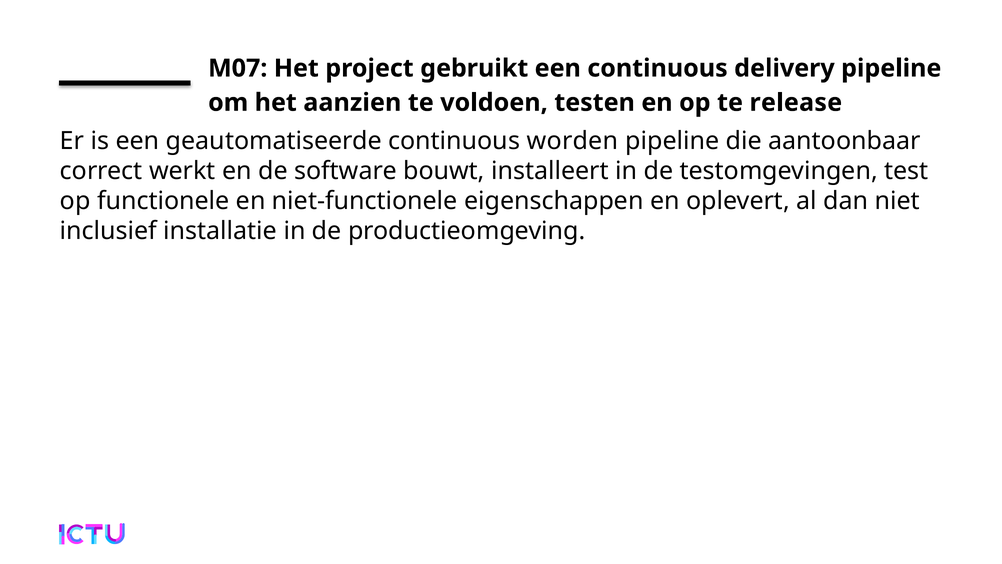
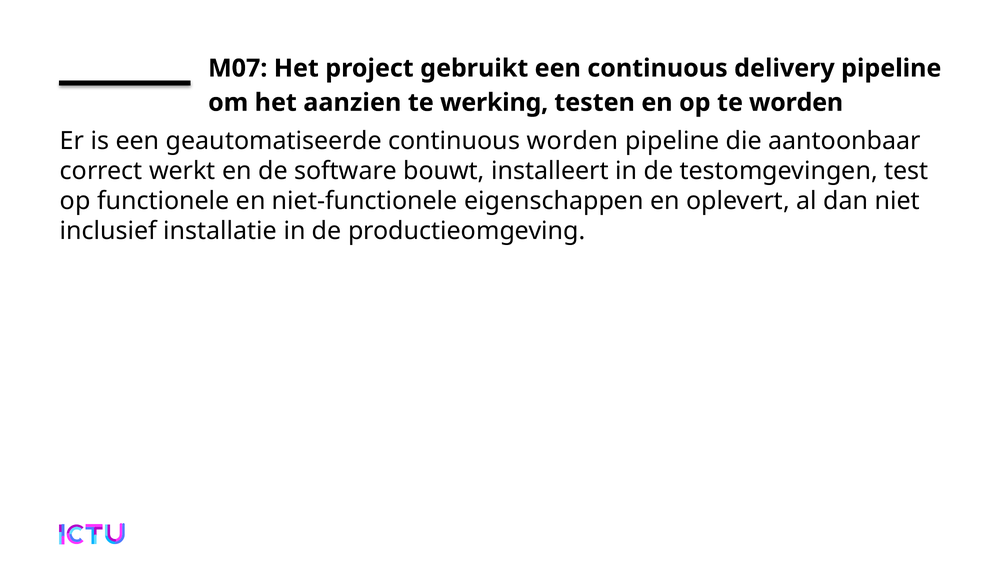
voldoen: voldoen -> werking
te release: release -> worden
